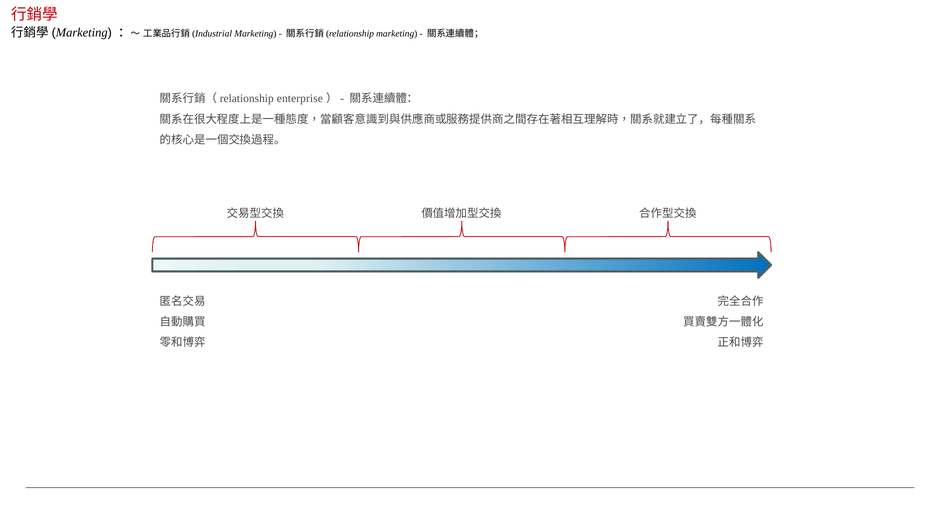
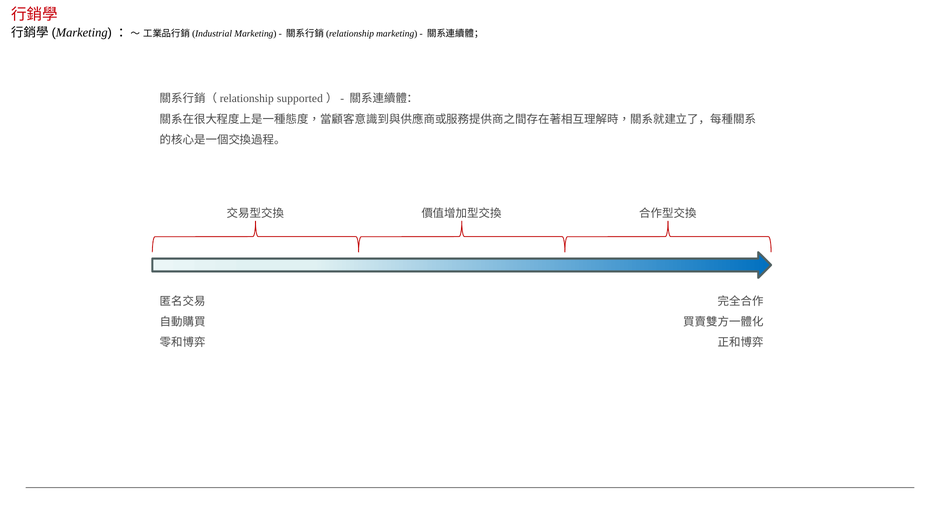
enterprise: enterprise -> supported
